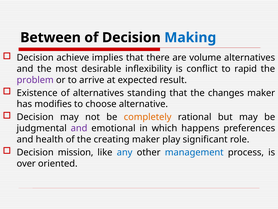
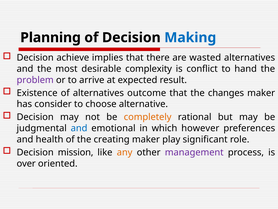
Between: Between -> Planning
volume: volume -> wasted
inflexibility: inflexibility -> complexity
rapid: rapid -> hand
standing: standing -> outcome
modifies: modifies -> consider
and at (79, 128) colour: purple -> blue
happens: happens -> however
any colour: blue -> orange
management colour: blue -> purple
